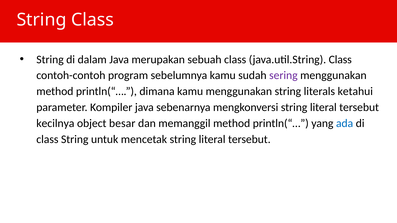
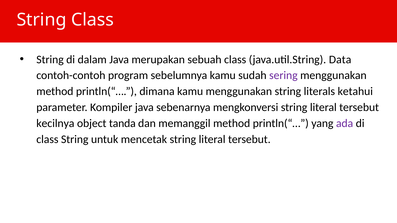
java.util.String Class: Class -> Data
besar: besar -> tanda
ada colour: blue -> purple
